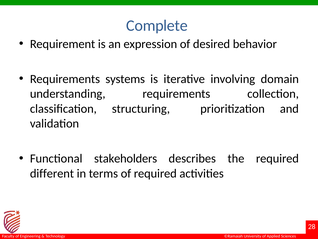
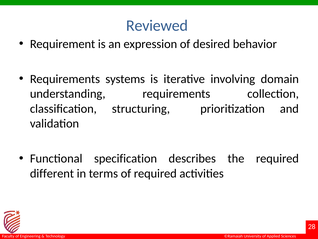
Complete: Complete -> Reviewed
stakeholders: stakeholders -> specification
